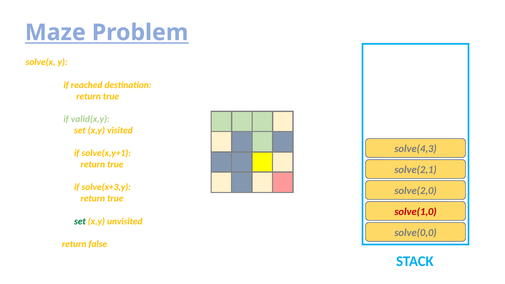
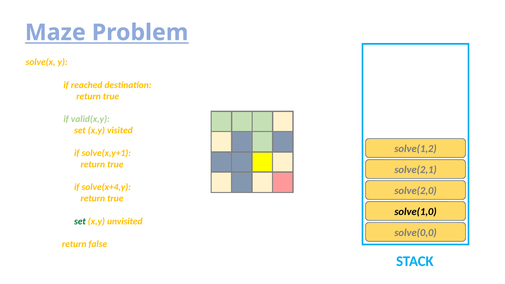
solve(4,3: solve(4,3 -> solve(1,2
solve(x+3,y: solve(x+3,y -> solve(x+4,y
solve(1,0 colour: red -> black
